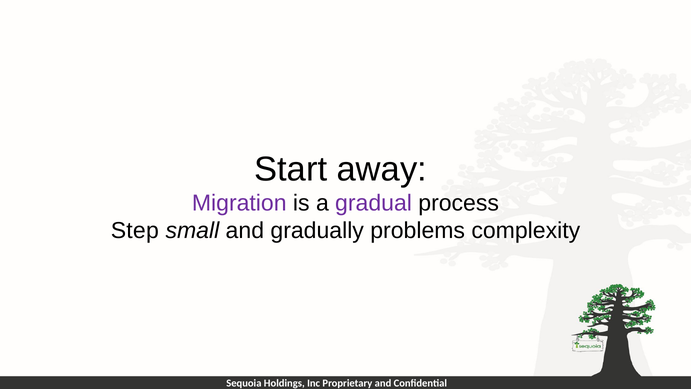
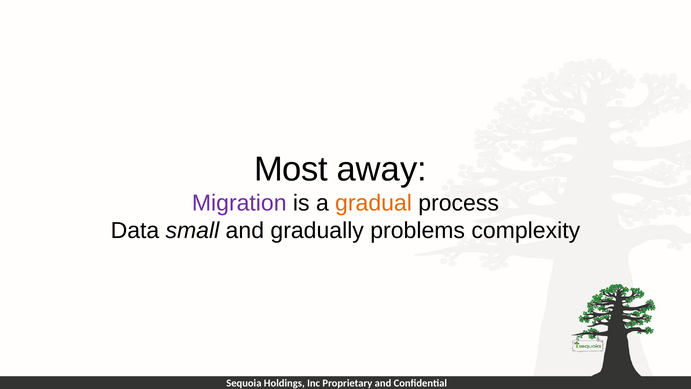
Start: Start -> Most
gradual colour: purple -> orange
Step: Step -> Data
